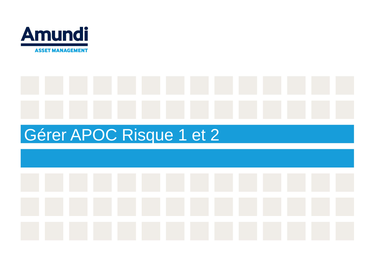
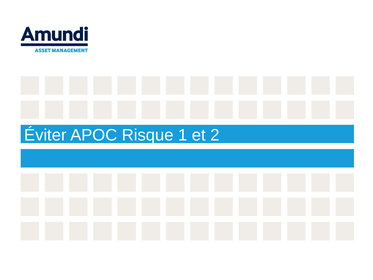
Gérer: Gérer -> Éviter
